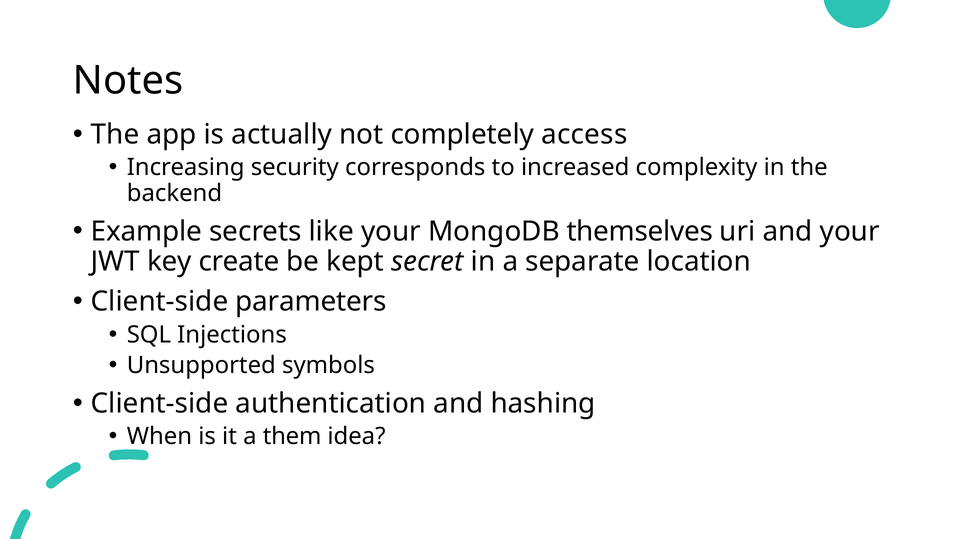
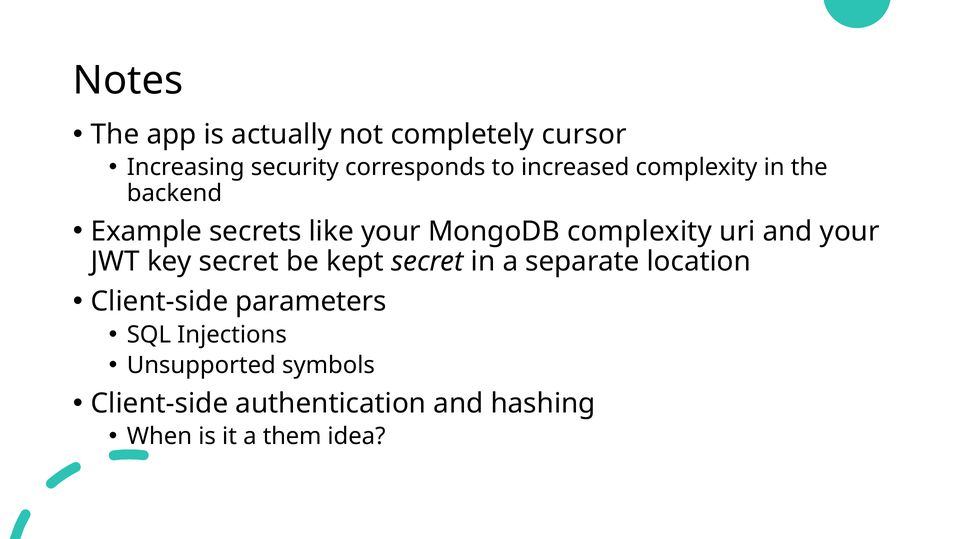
access: access -> cursor
MongoDB themselves: themselves -> complexity
key create: create -> secret
